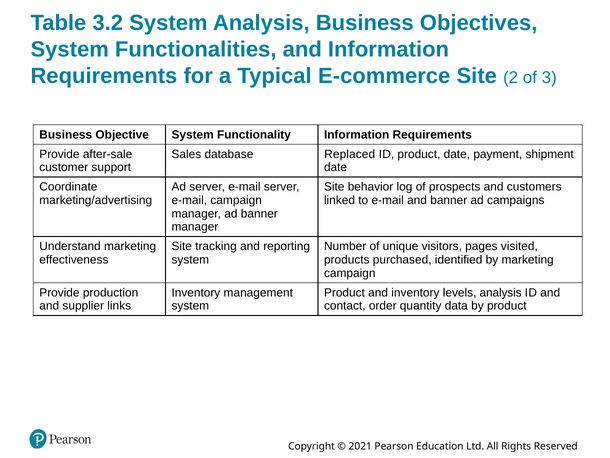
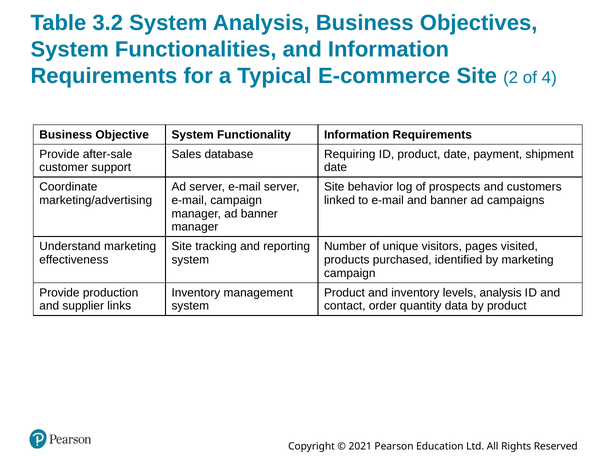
3: 3 -> 4
Replaced: Replaced -> Requiring
